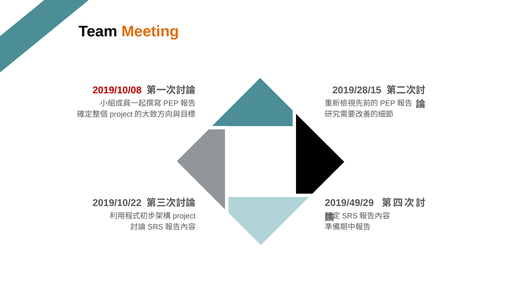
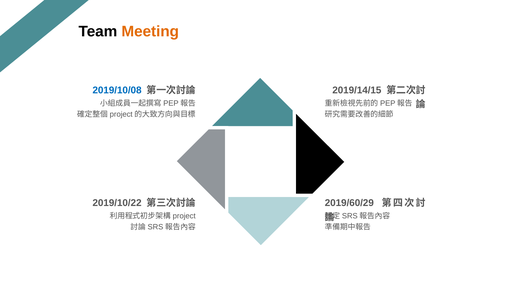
2019/10/08 colour: red -> blue
2019/28/15: 2019/28/15 -> 2019/14/15
2019/49/29: 2019/49/29 -> 2019/60/29
